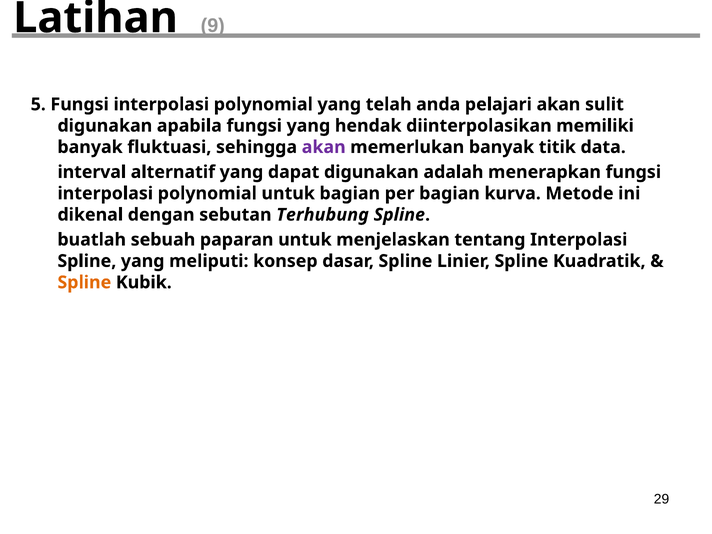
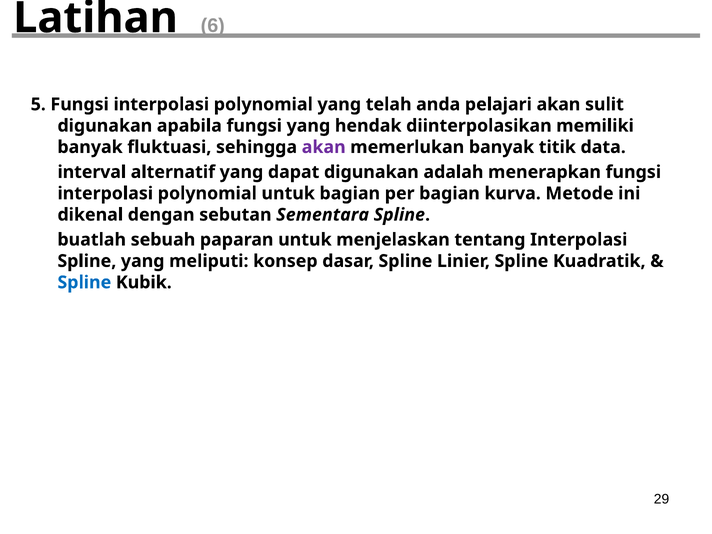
9: 9 -> 6
Terhubung: Terhubung -> Sementara
Spline at (84, 282) colour: orange -> blue
